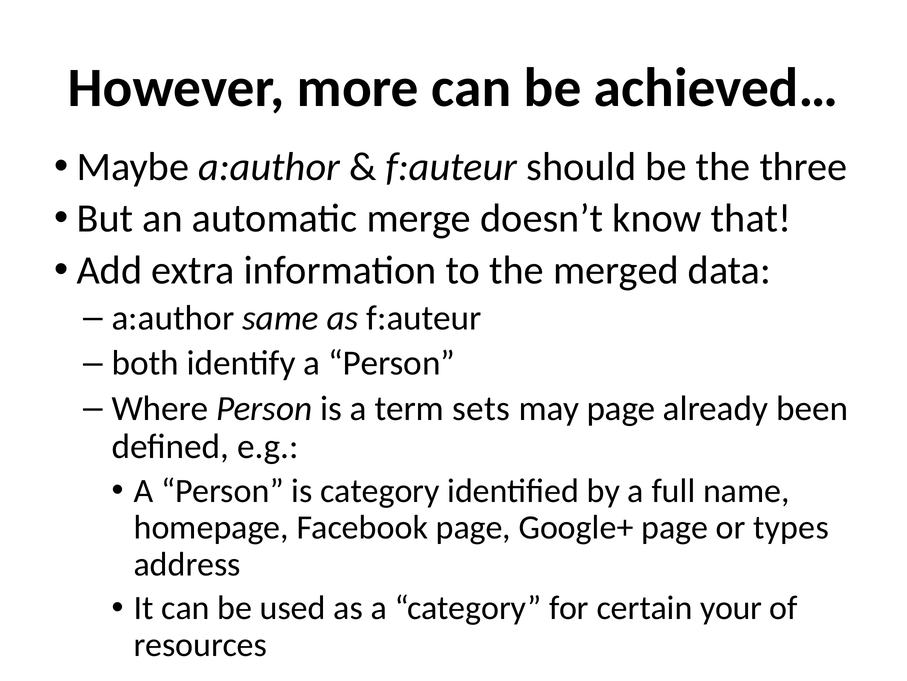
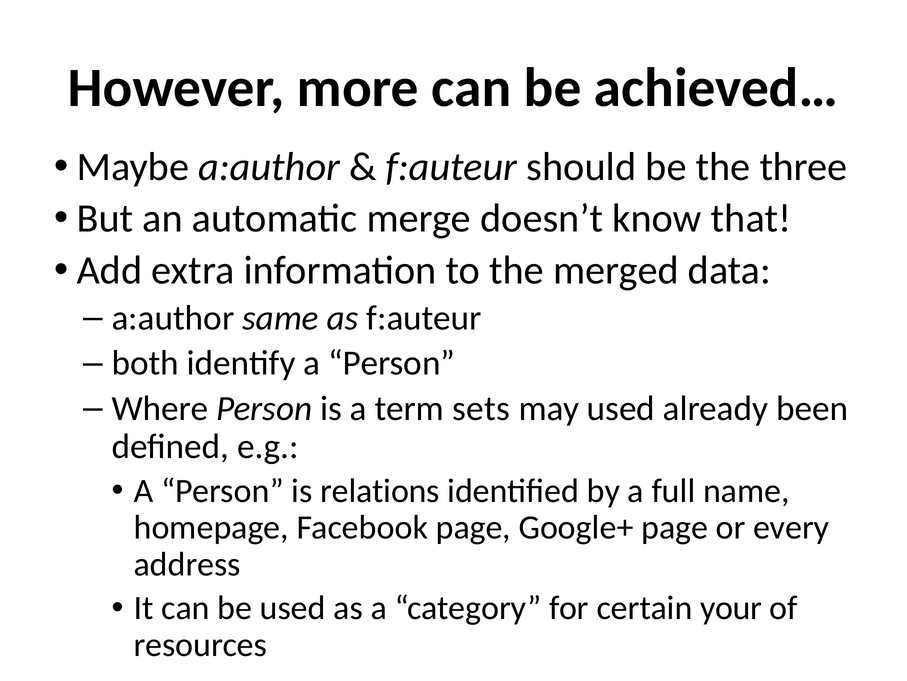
may page: page -> used
is category: category -> relations
types: types -> every
